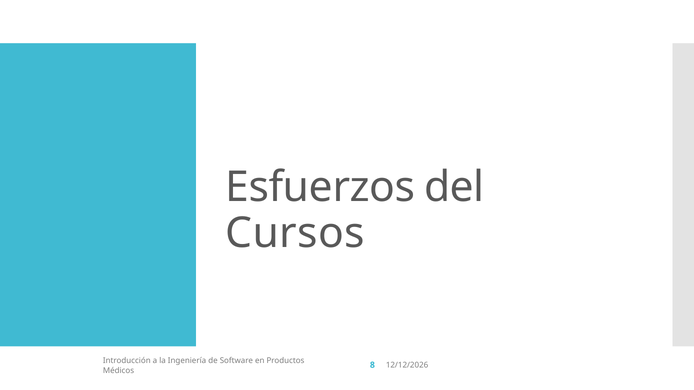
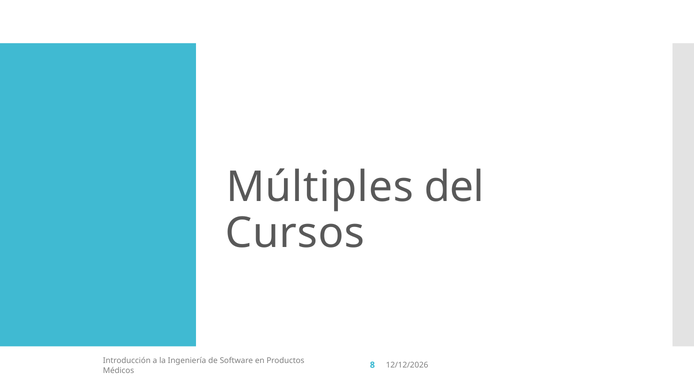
Esfuerzos: Esfuerzos -> Múltiples
